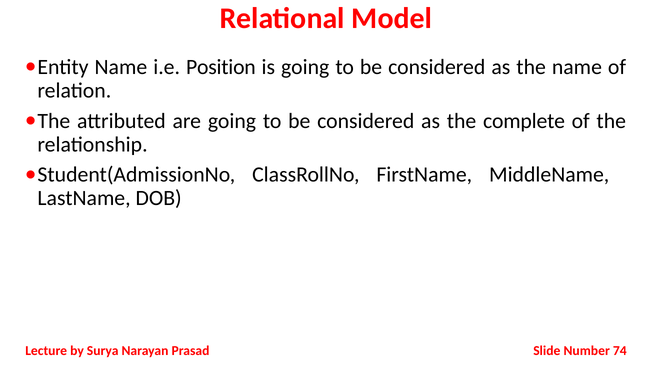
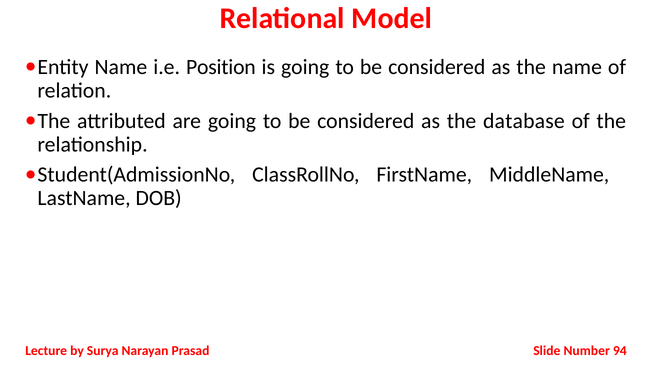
complete: complete -> database
74: 74 -> 94
